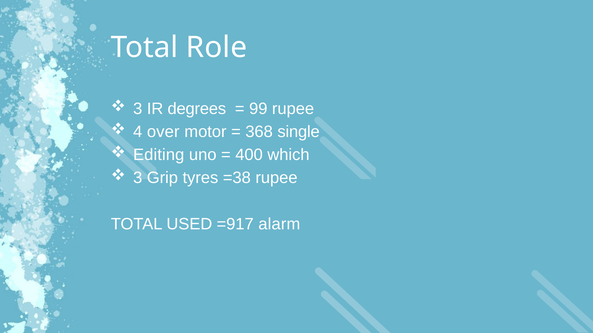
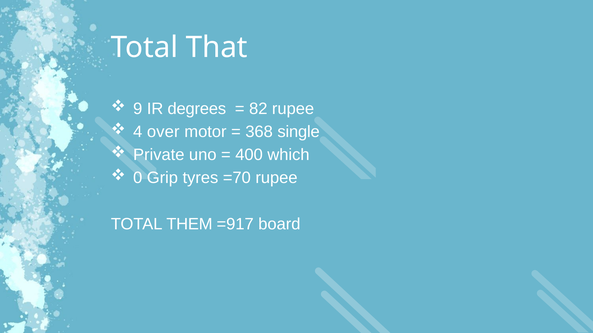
Role: Role -> That
3 at (138, 109): 3 -> 9
99: 99 -> 82
Editing: Editing -> Private
3 at (138, 178): 3 -> 0
=38: =38 -> =70
USED: USED -> THEM
alarm: alarm -> board
